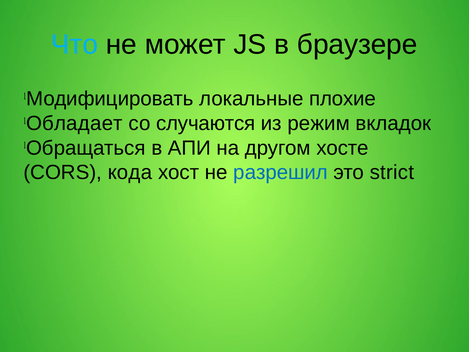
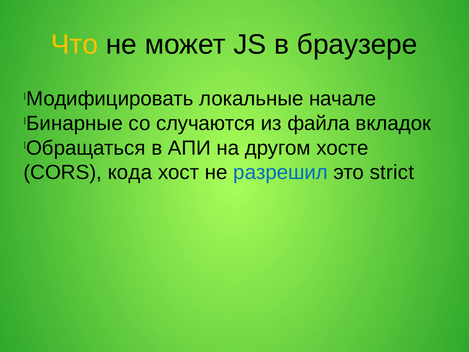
Что colour: light blue -> yellow
плохие: плохие -> начале
Обладает: Обладает -> Бинарные
режим: режим -> файла
